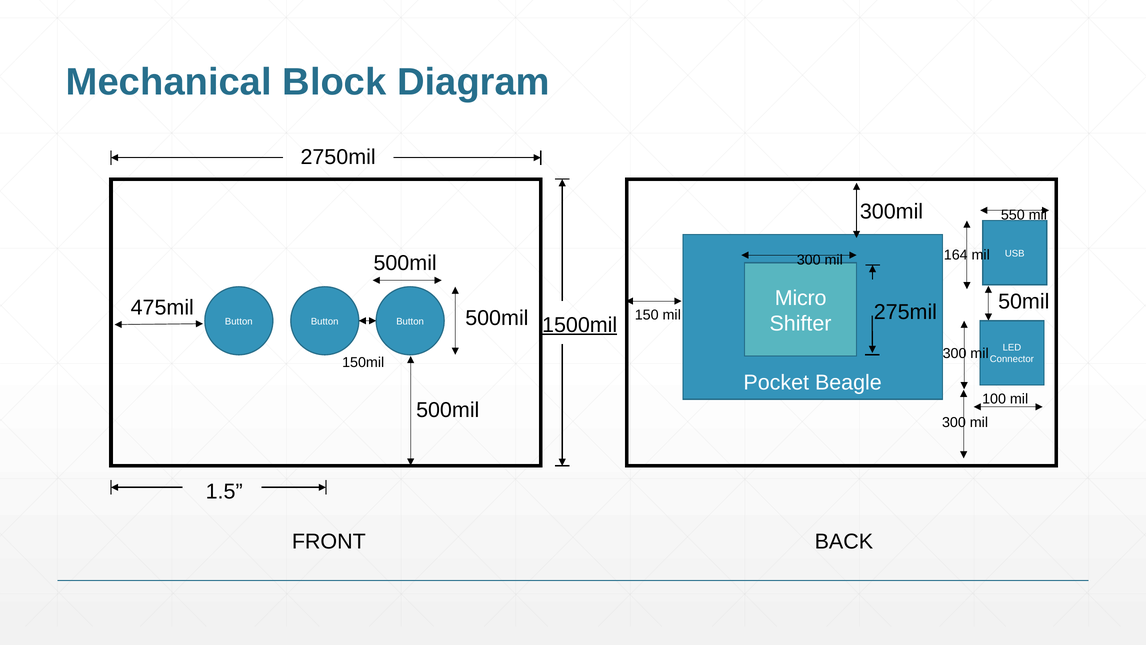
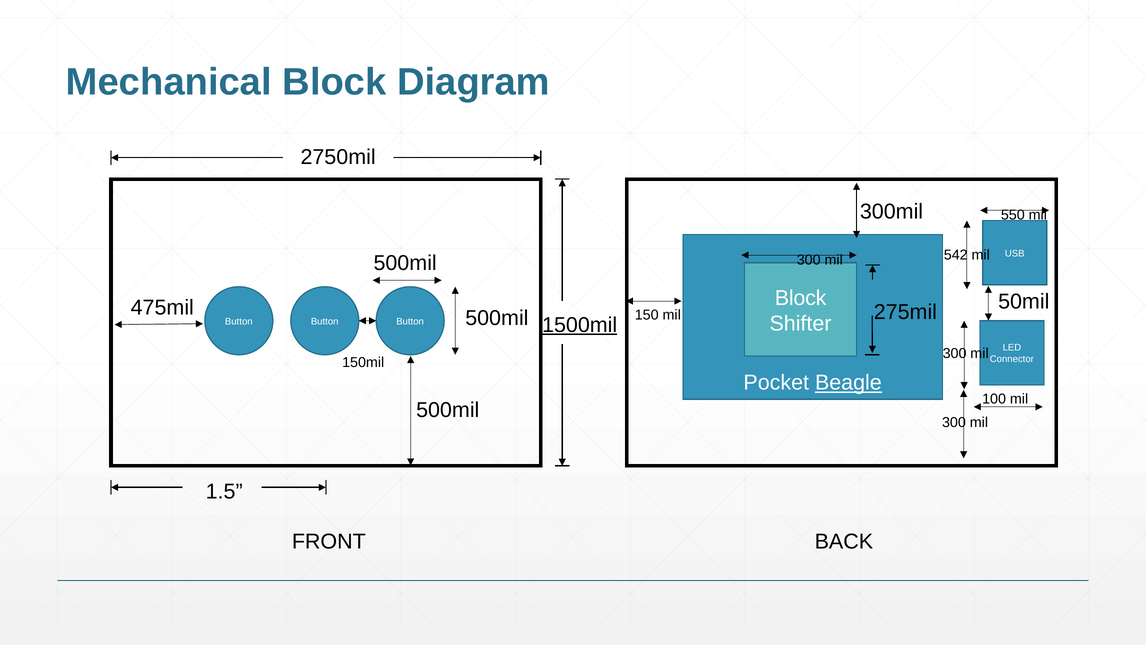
164: 164 -> 542
Micro at (801, 298): Micro -> Block
Beagle underline: none -> present
